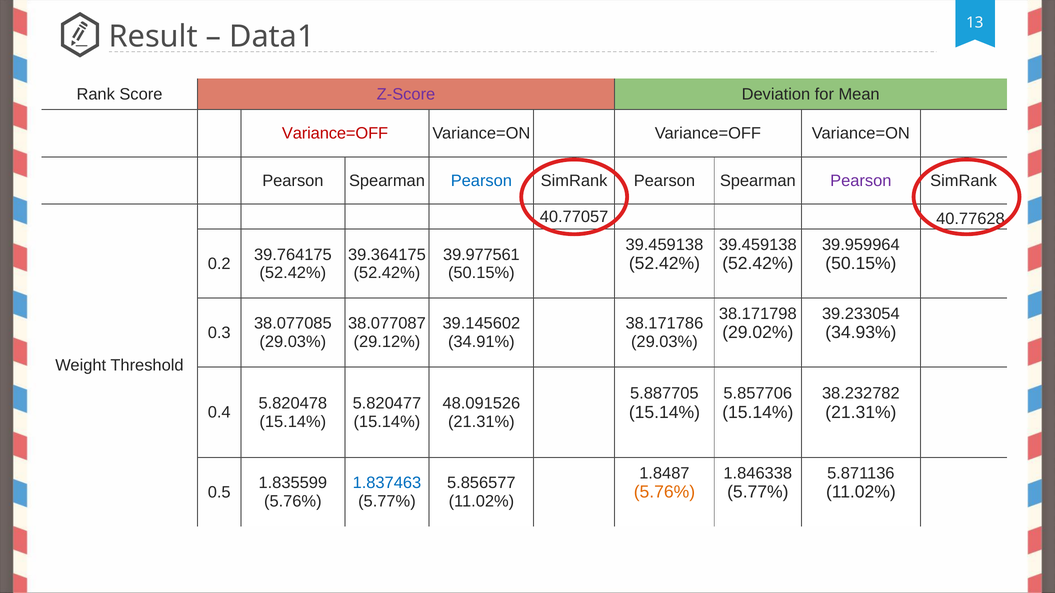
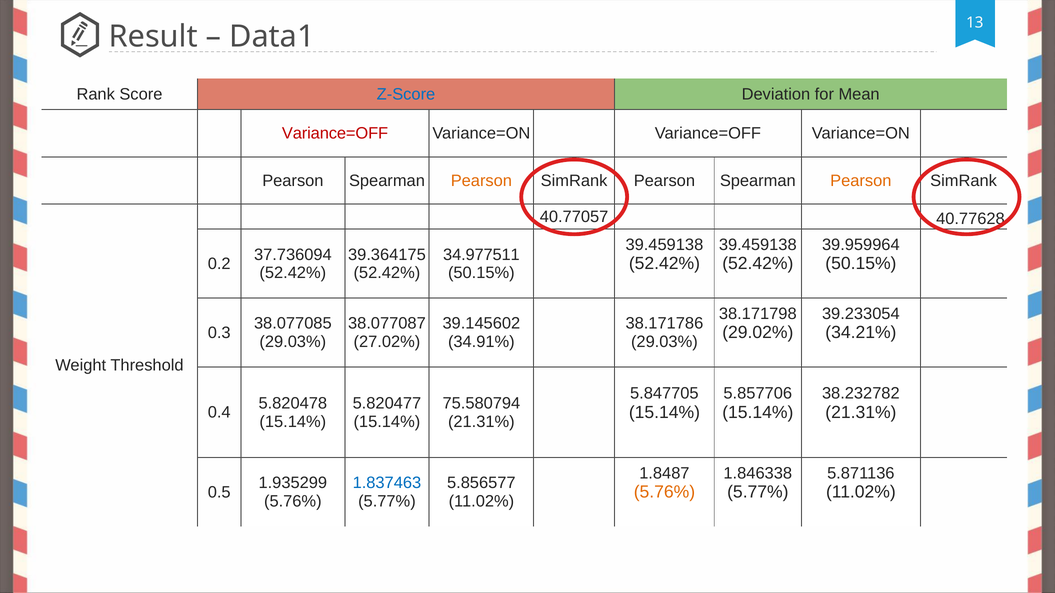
Z-Score colour: purple -> blue
Pearson at (481, 181) colour: blue -> orange
Pearson at (861, 181) colour: purple -> orange
39.764175: 39.764175 -> 37.736094
39.977561: 39.977561 -> 34.977511
34.93%: 34.93% -> 34.21%
29.12%: 29.12% -> 27.02%
5.887705: 5.887705 -> 5.847705
48.091526: 48.091526 -> 75.580794
1.835599: 1.835599 -> 1.935299
